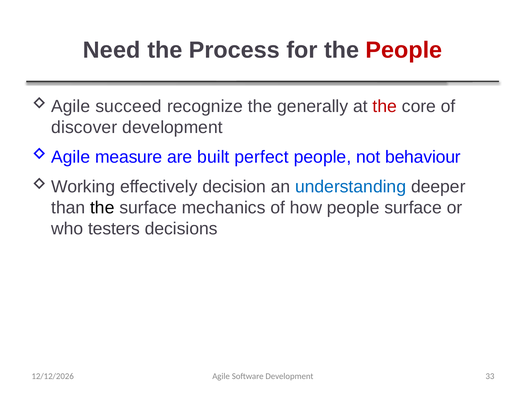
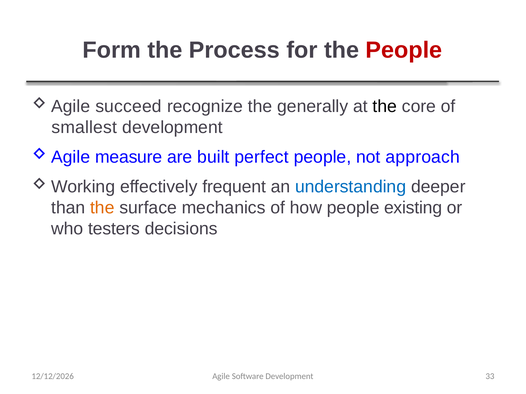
Need: Need -> Form
the at (385, 106) colour: red -> black
discover: discover -> smallest
behaviour: behaviour -> approach
decision: decision -> frequent
the at (102, 208) colour: black -> orange
people surface: surface -> existing
